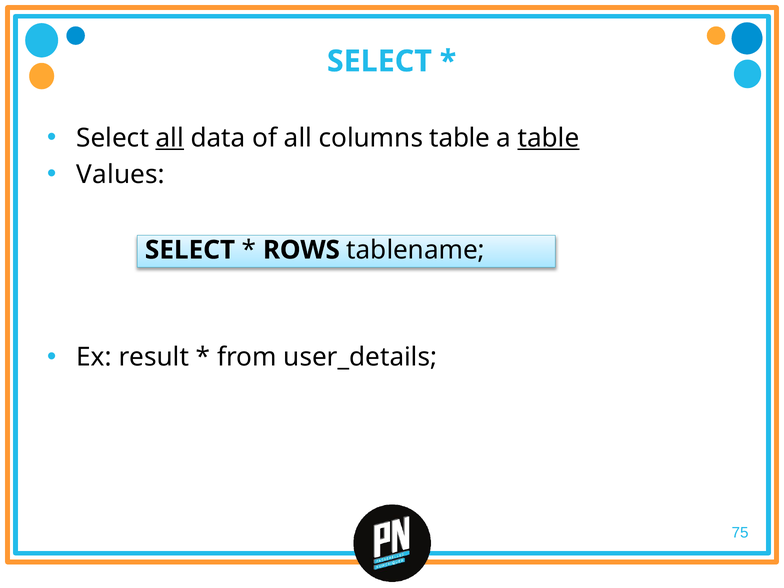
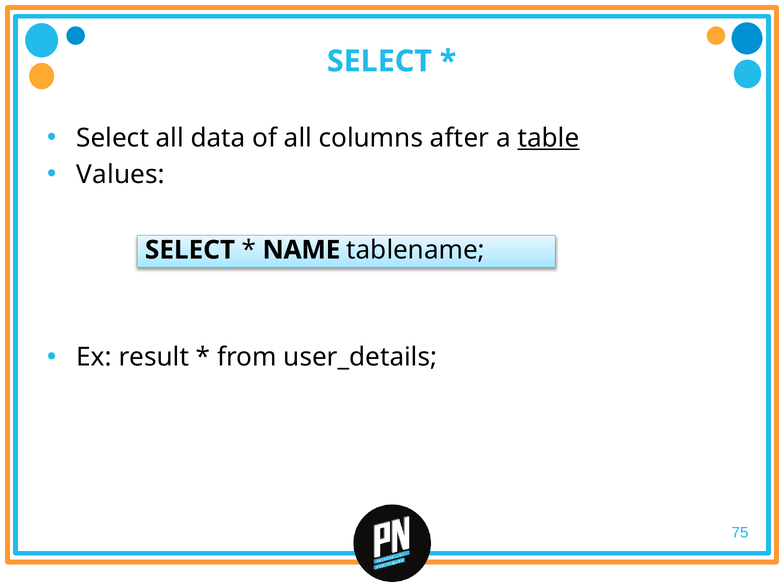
all at (170, 138) underline: present -> none
columns table: table -> after
ROWS: ROWS -> NAME
